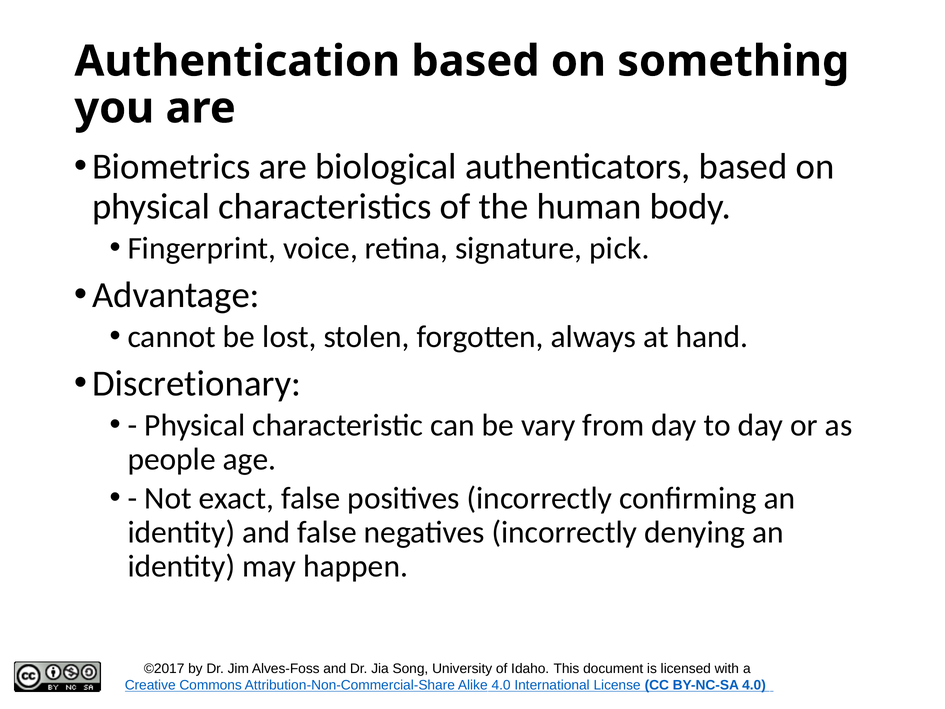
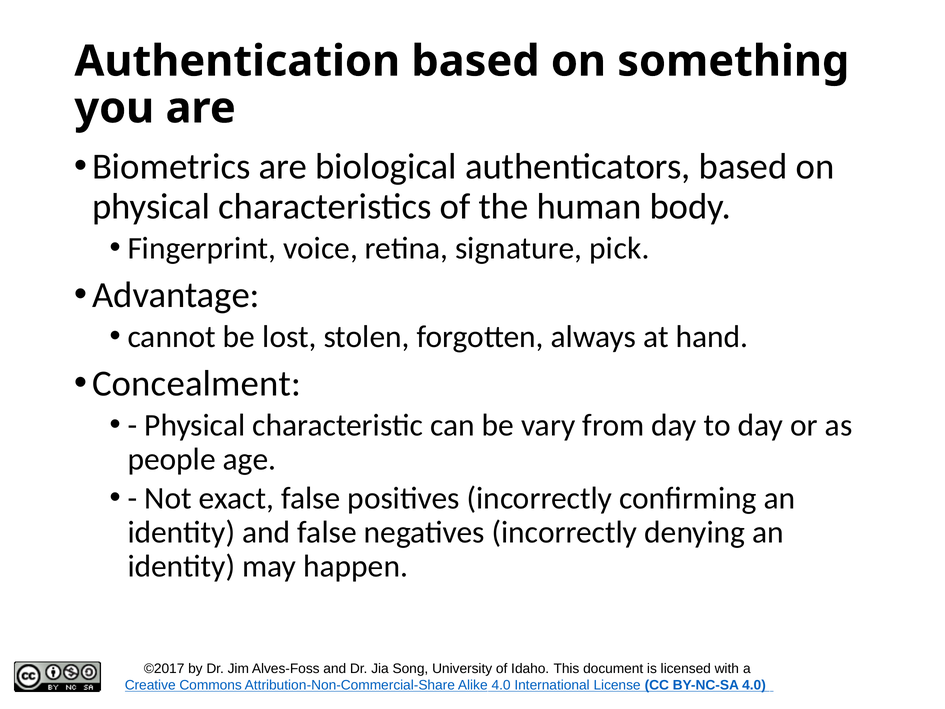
Discretionary: Discretionary -> Concealment
